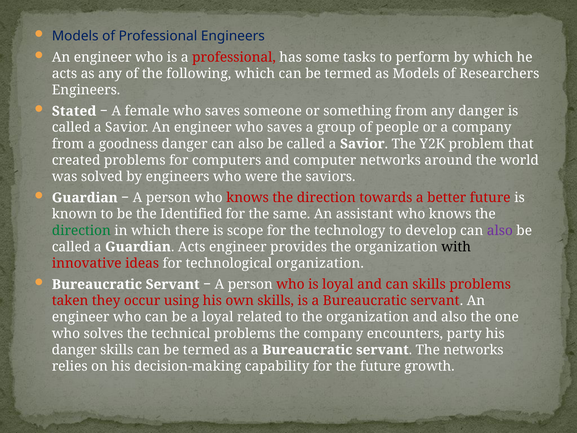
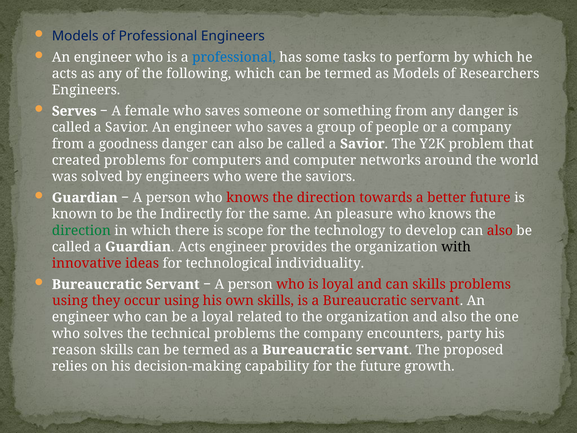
professional at (234, 57) colour: red -> blue
Stated: Stated -> Serves
Identified: Identified -> Indirectly
assistant: assistant -> pleasure
also at (500, 230) colour: purple -> red
technological organization: organization -> individuality
taken at (70, 301): taken -> using
danger at (74, 350): danger -> reason
The networks: networks -> proposed
